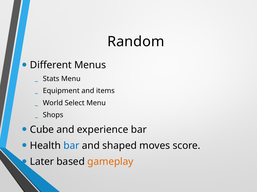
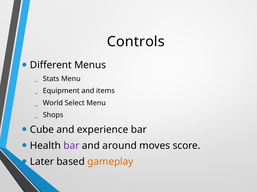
Random: Random -> Controls
bar at (71, 146) colour: blue -> purple
shaped: shaped -> around
